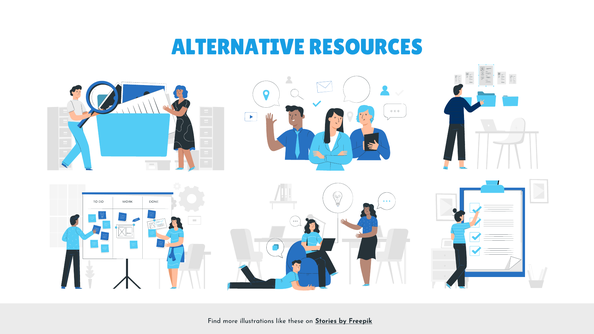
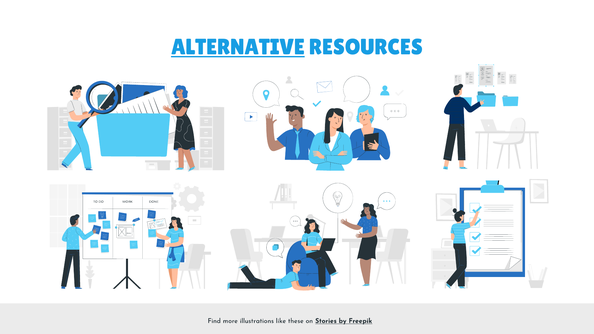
ALTERNATIVE underline: none -> present
